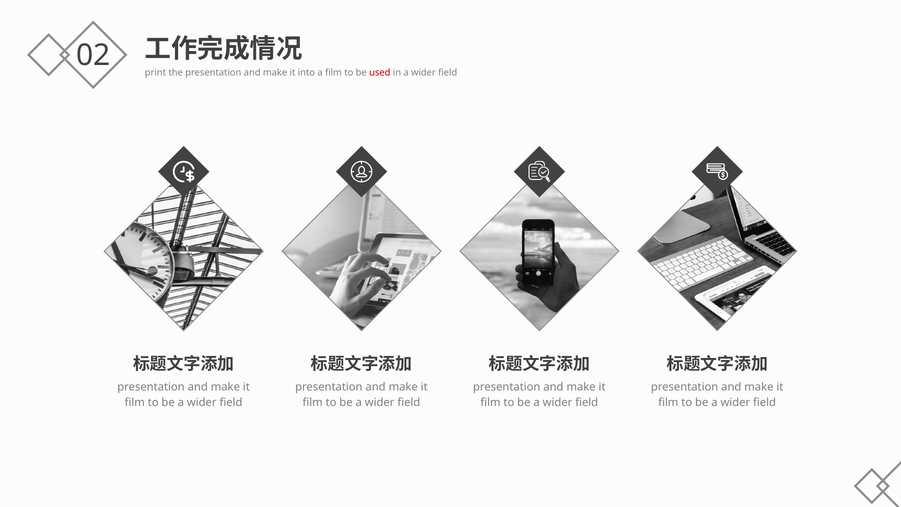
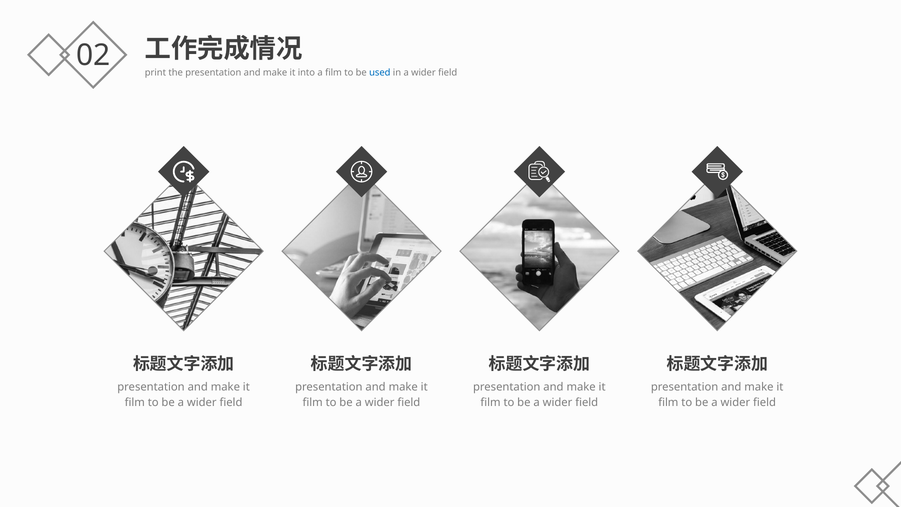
used colour: red -> blue
